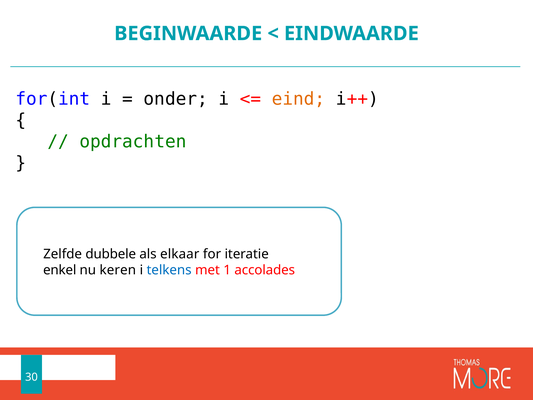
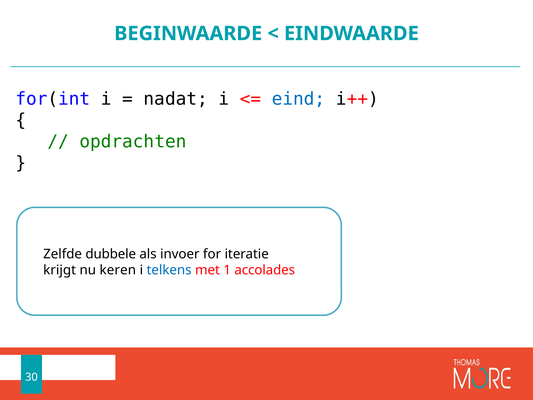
onder: onder -> nadat
eind colour: orange -> blue
elkaar: elkaar -> invoer
enkel: enkel -> krijgt
